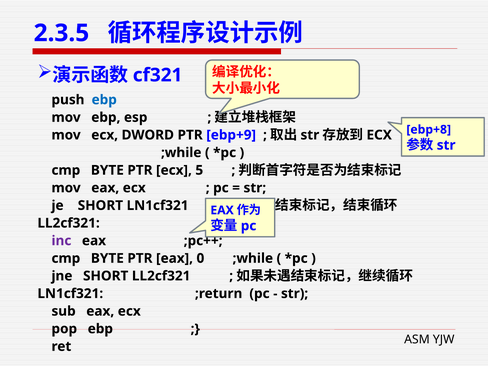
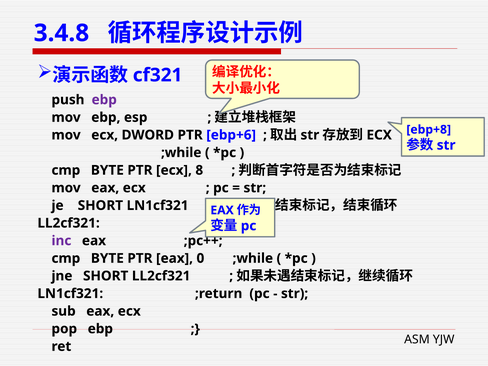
2.3.5: 2.3.5 -> 3.4.8
ebp at (104, 100) colour: blue -> purple
ebp+9: ebp+9 -> ebp+6
5: 5 -> 8
